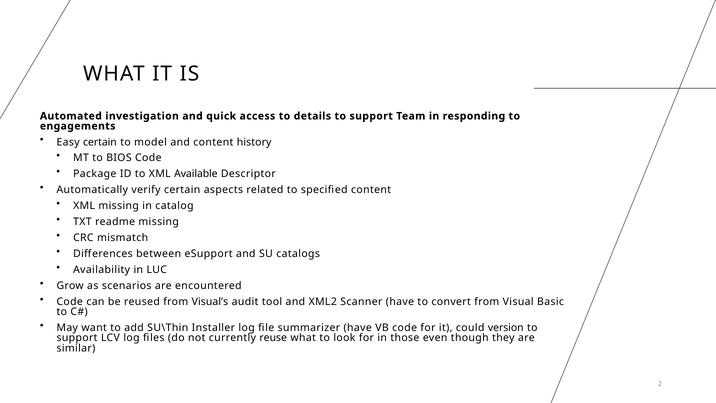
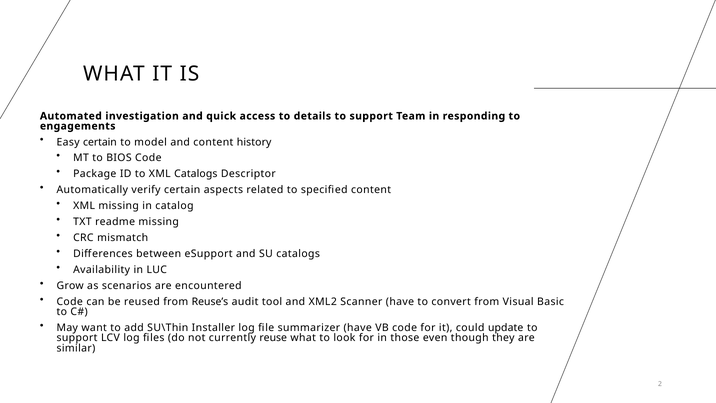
XML Available: Available -> Catalogs
Visual’s: Visual’s -> Reuse’s
version: version -> update
